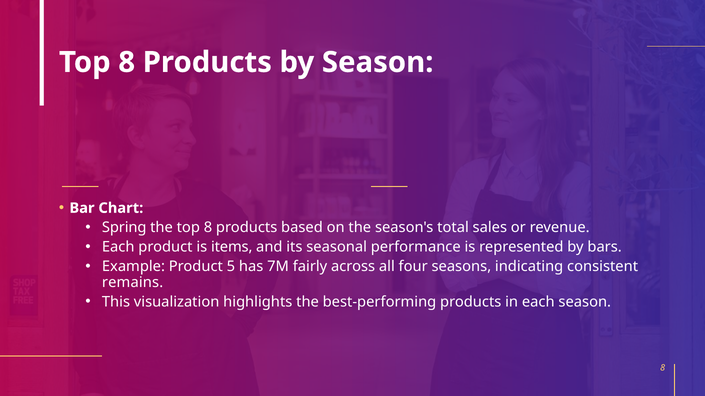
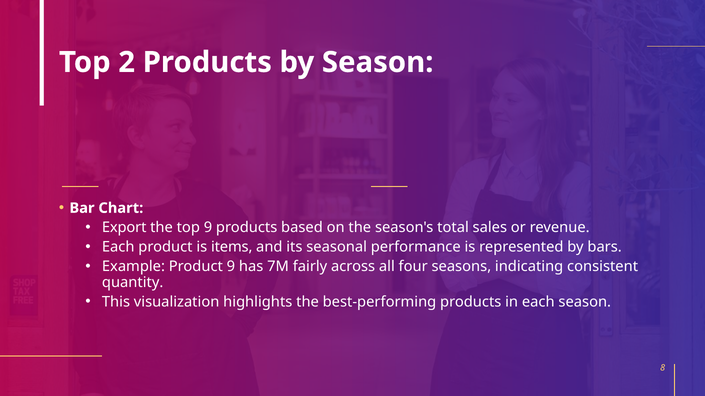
8 at (127, 62): 8 -> 2
Spring: Spring -> Export
the top 8: 8 -> 9
Product 5: 5 -> 9
remains: remains -> quantity
